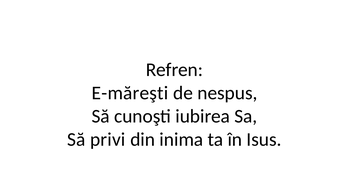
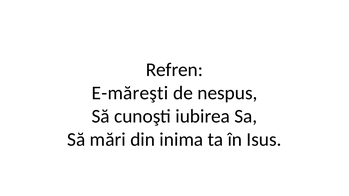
privi: privi -> mări
